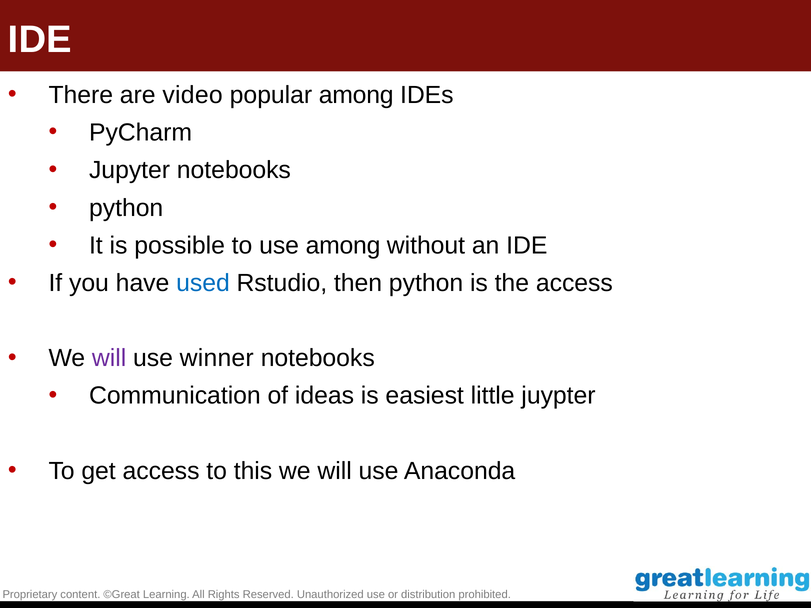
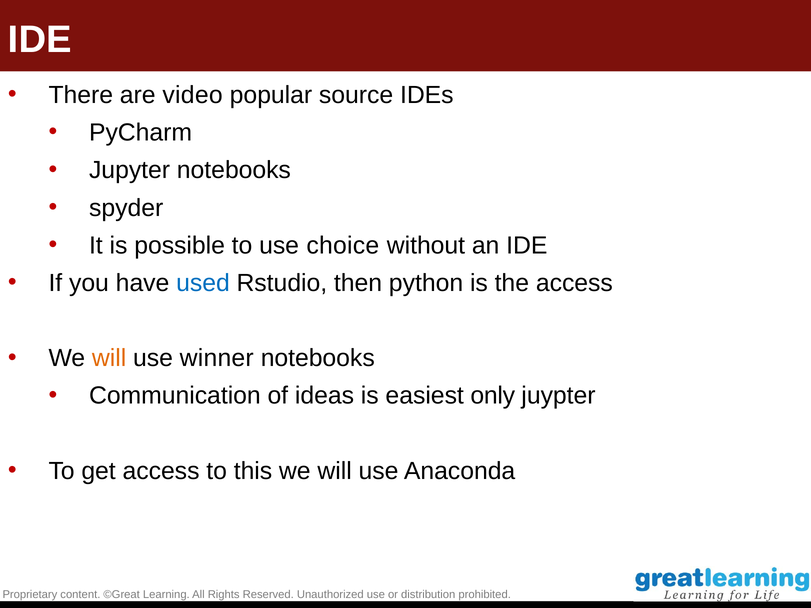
popular among: among -> source
python at (126, 208): python -> spyder
use among: among -> choice
will at (109, 358) colour: purple -> orange
little: little -> only
